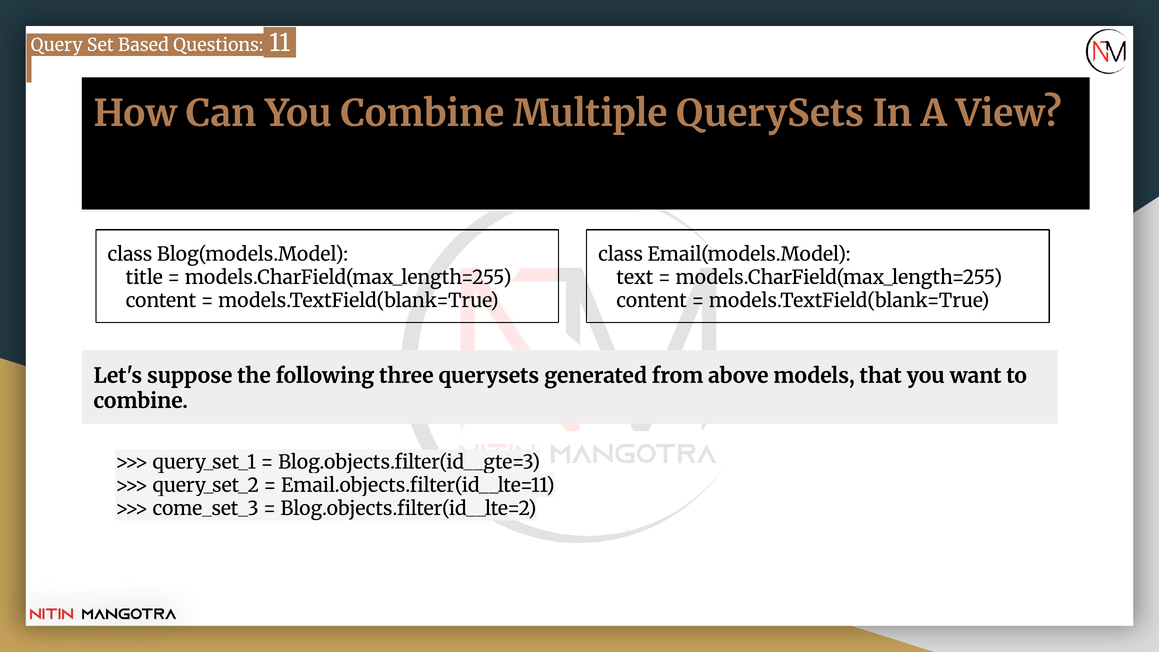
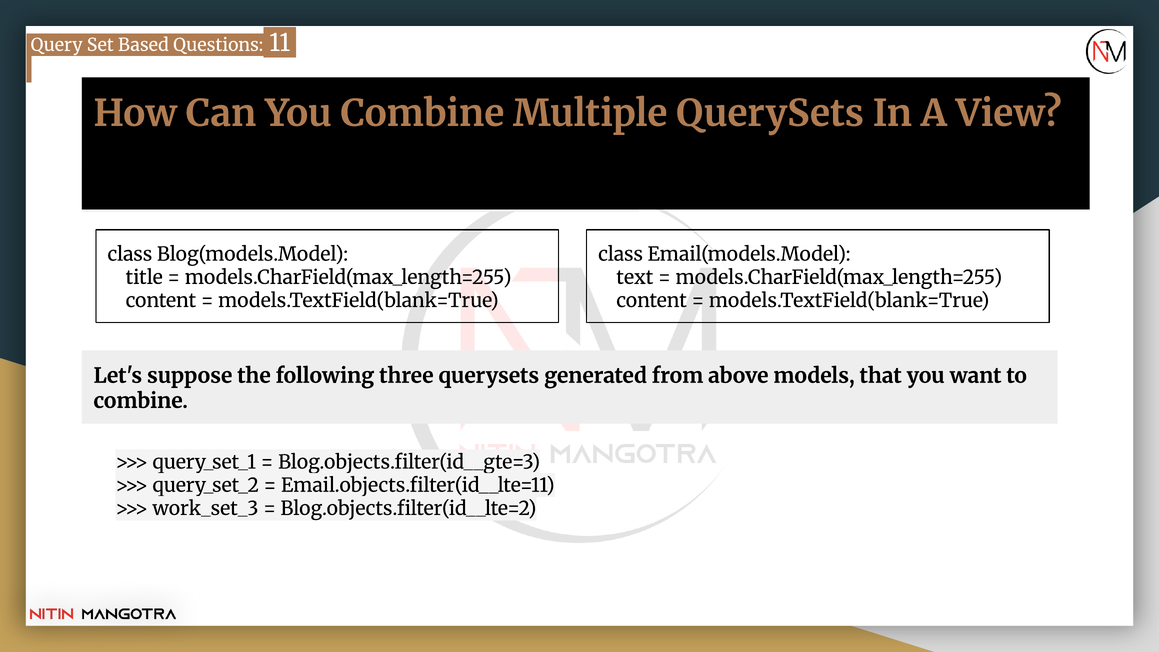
come_set_3: come_set_3 -> work_set_3
